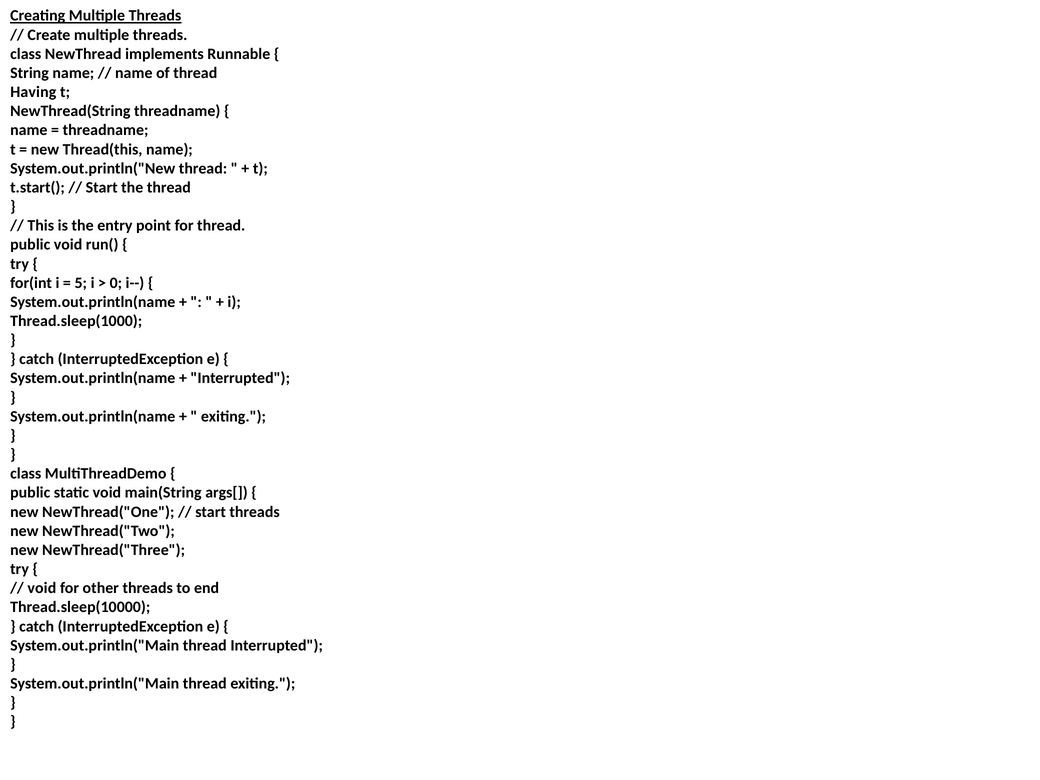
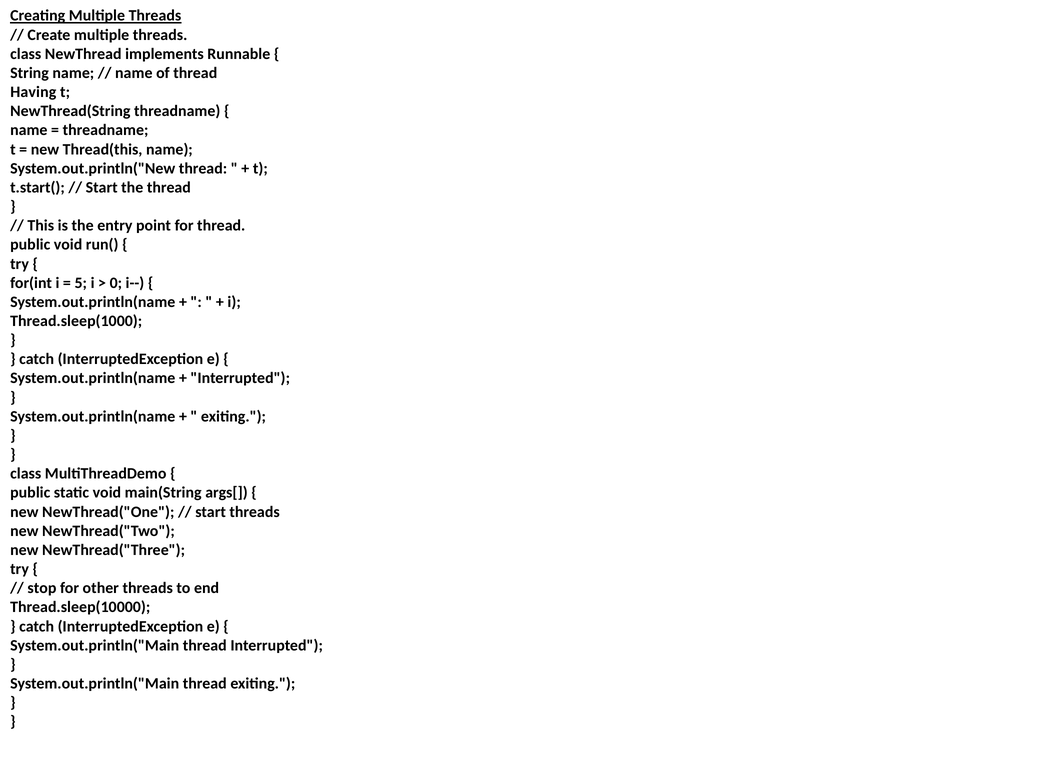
void at (42, 588): void -> stop
